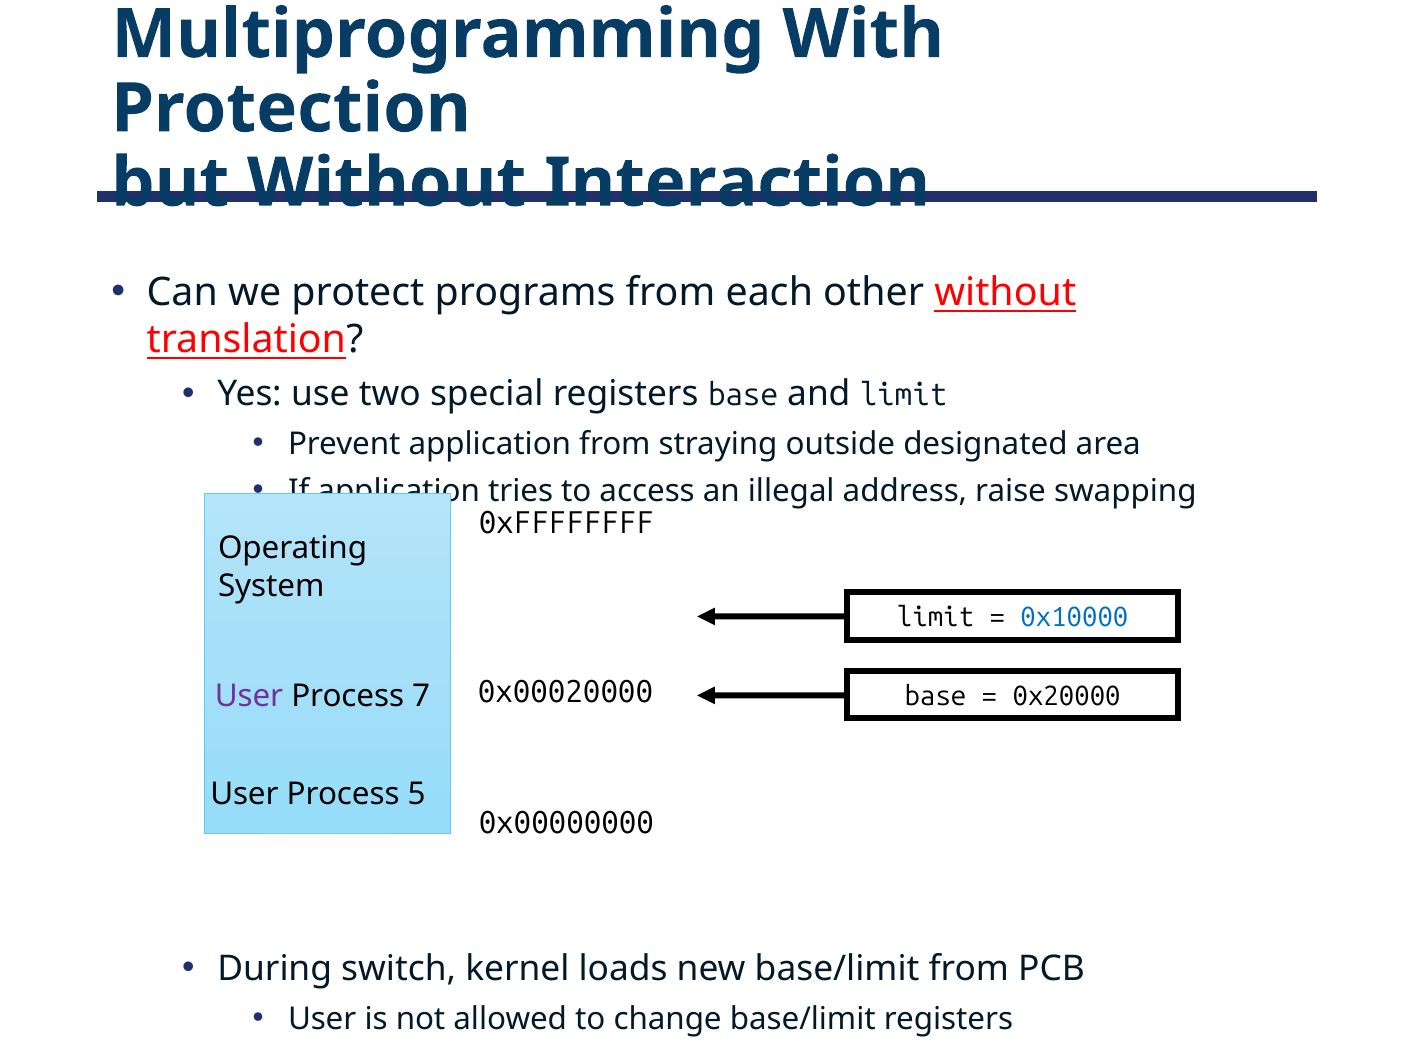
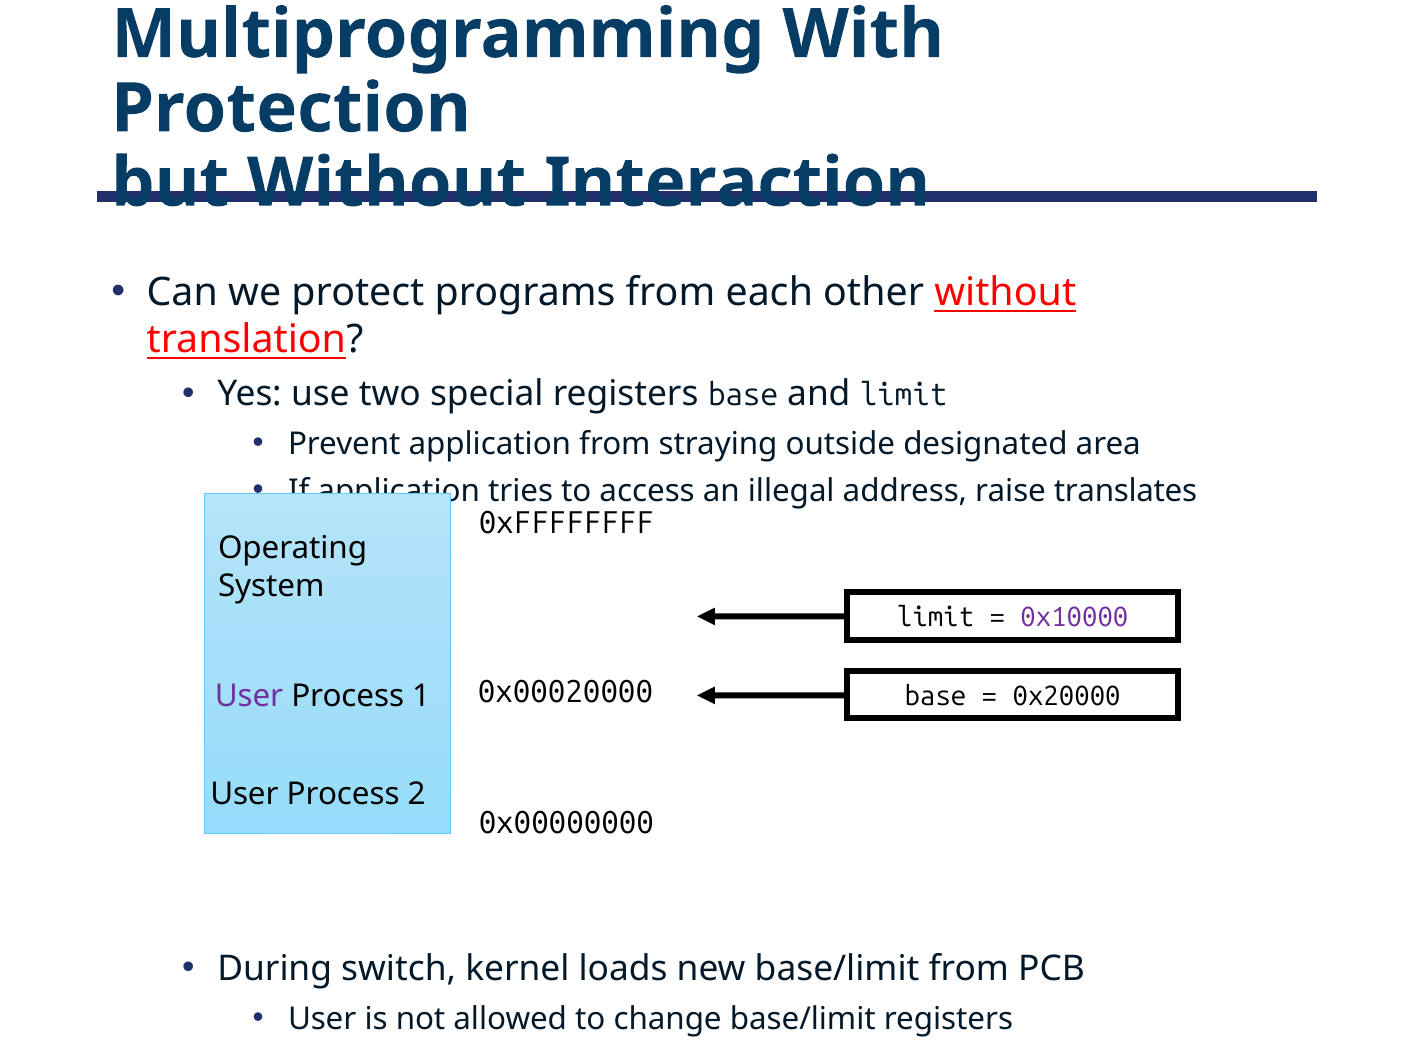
swapping: swapping -> translates
0x10000 colour: blue -> purple
7: 7 -> 1
5: 5 -> 2
